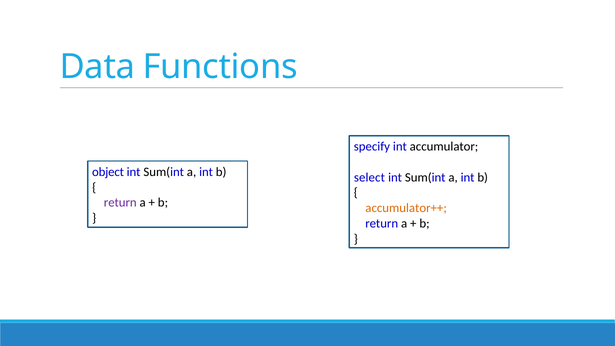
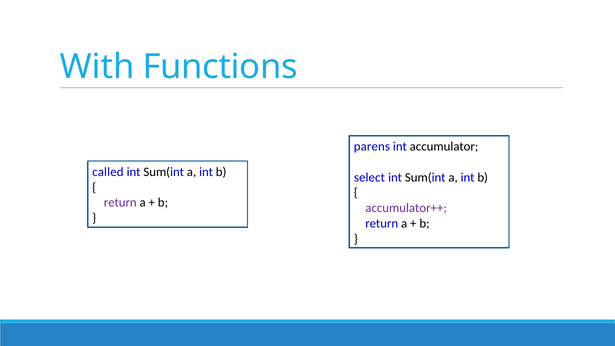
Data: Data -> With
specify: specify -> parens
object: object -> called
accumulator++ colour: orange -> purple
